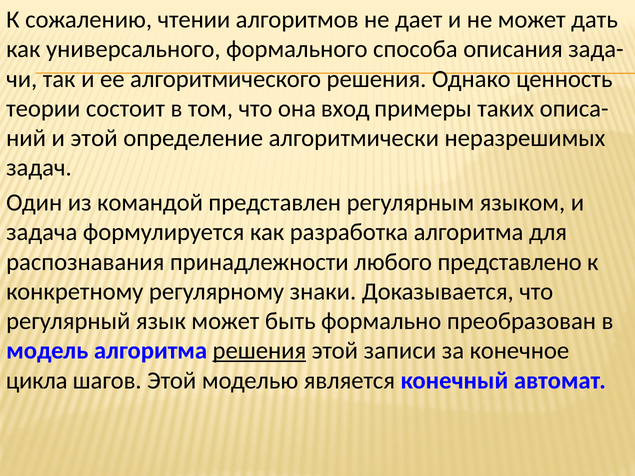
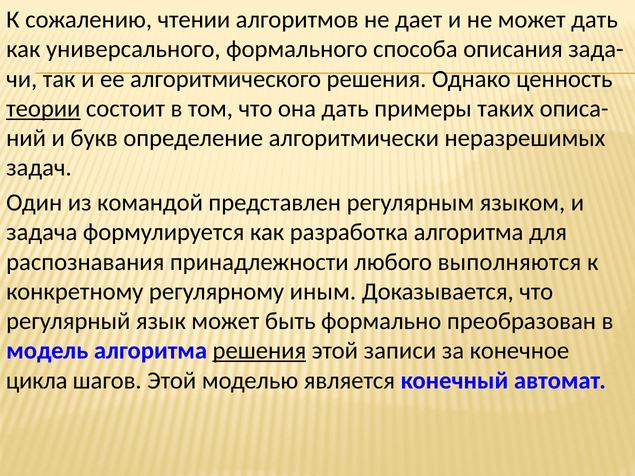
теории underline: none -> present
она вход: вход -> дать
и этой: этой -> букв
представлено: представлено -> выполняются
знаки: знаки -> иным
